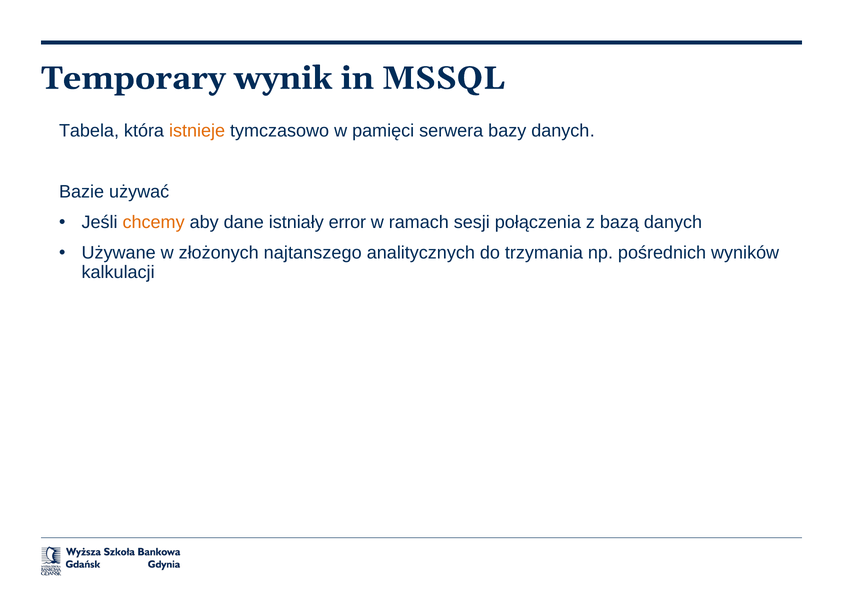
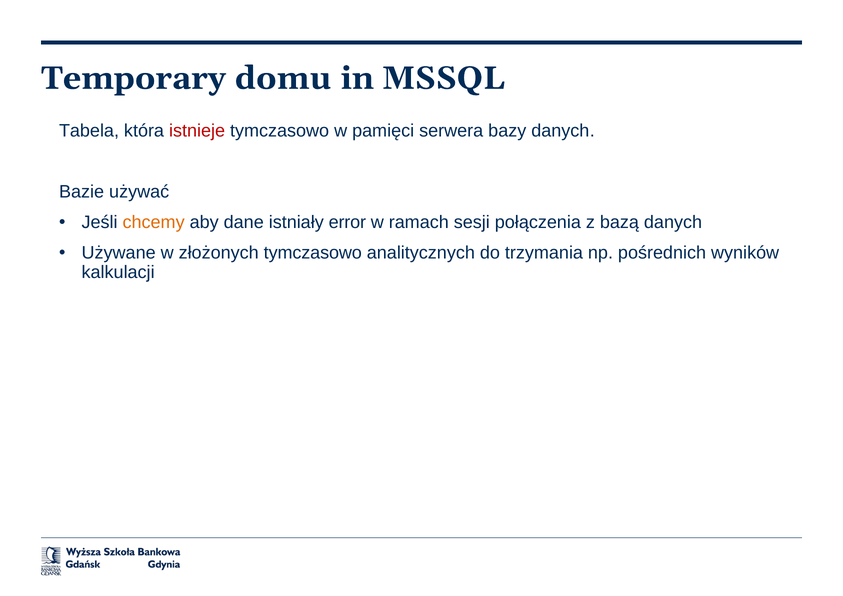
wynik: wynik -> domu
istnieje colour: orange -> red
złożonych najtanszego: najtanszego -> tymczasowo
